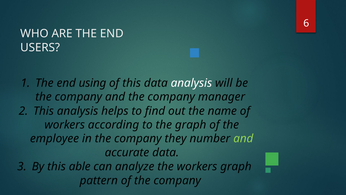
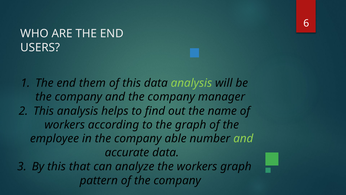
using: using -> them
analysis at (191, 83) colour: white -> light green
they: they -> able
able: able -> that
